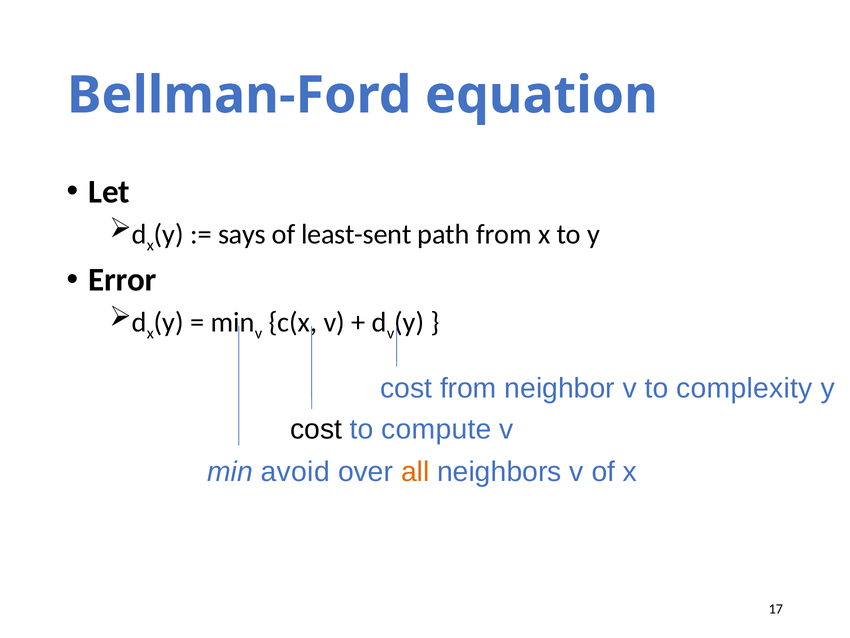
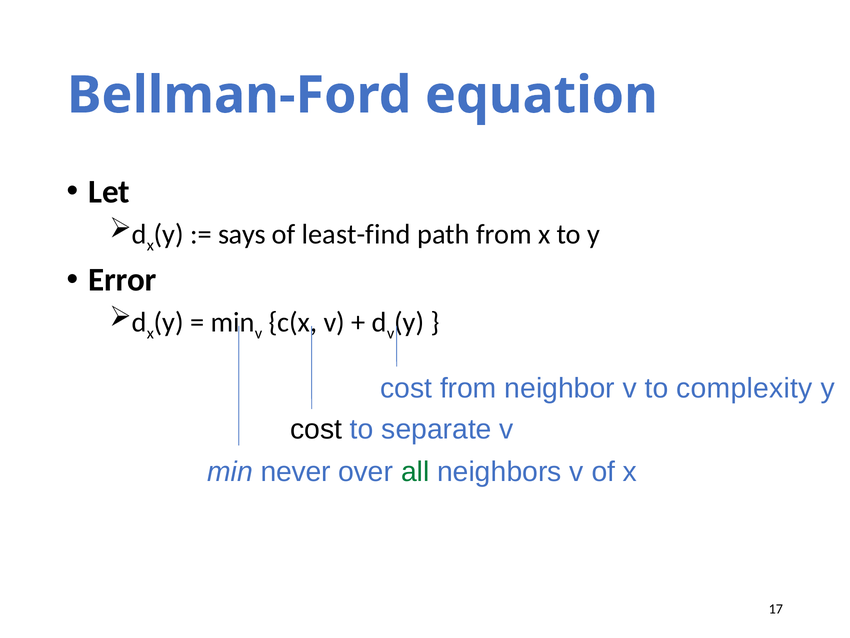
least-sent: least-sent -> least-find
compute: compute -> separate
avoid: avoid -> never
all colour: orange -> green
